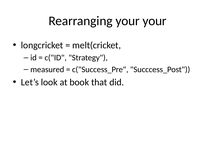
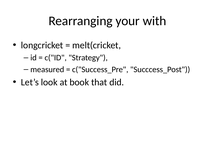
your your: your -> with
